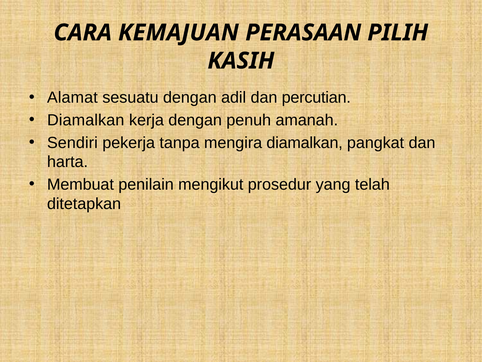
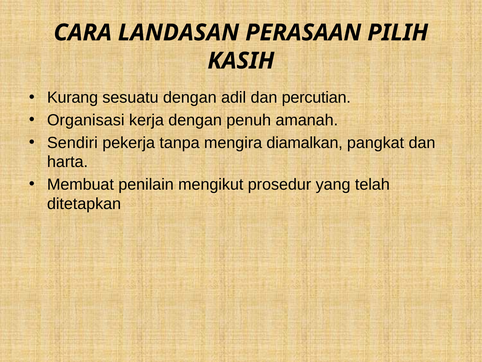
KEMAJUAN: KEMAJUAN -> LANDASAN
Alamat: Alamat -> Kurang
Diamalkan at (86, 120): Diamalkan -> Organisasi
